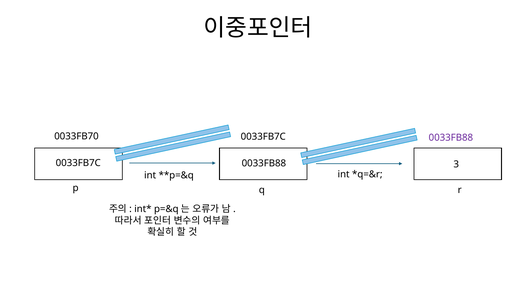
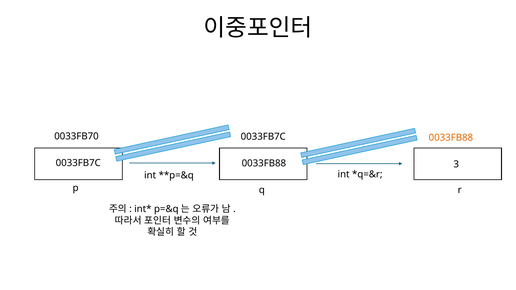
0033FB88 at (451, 138) colour: purple -> orange
